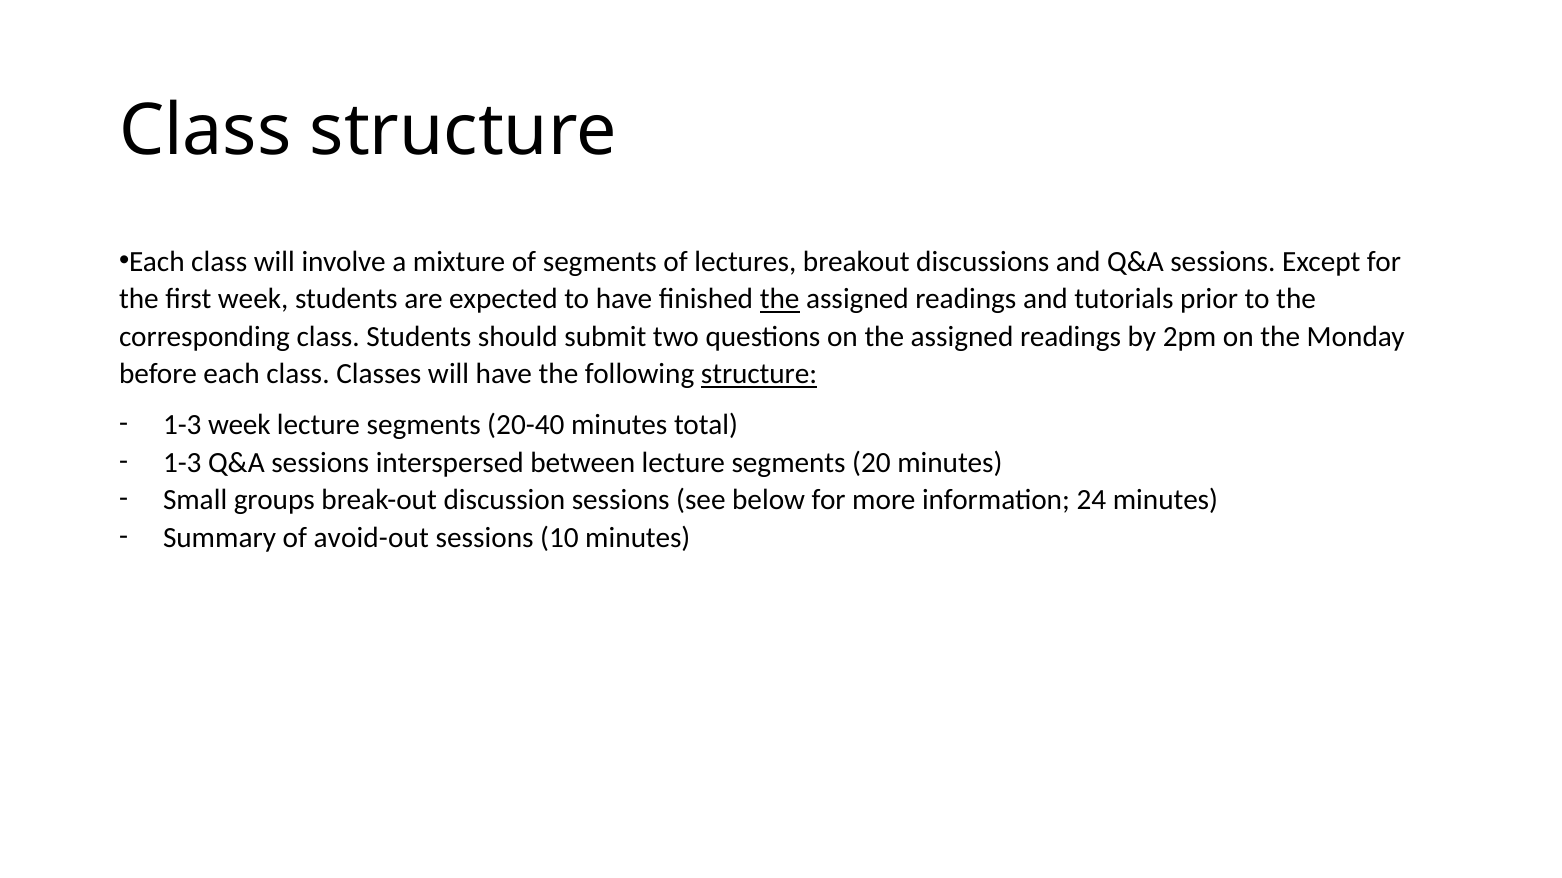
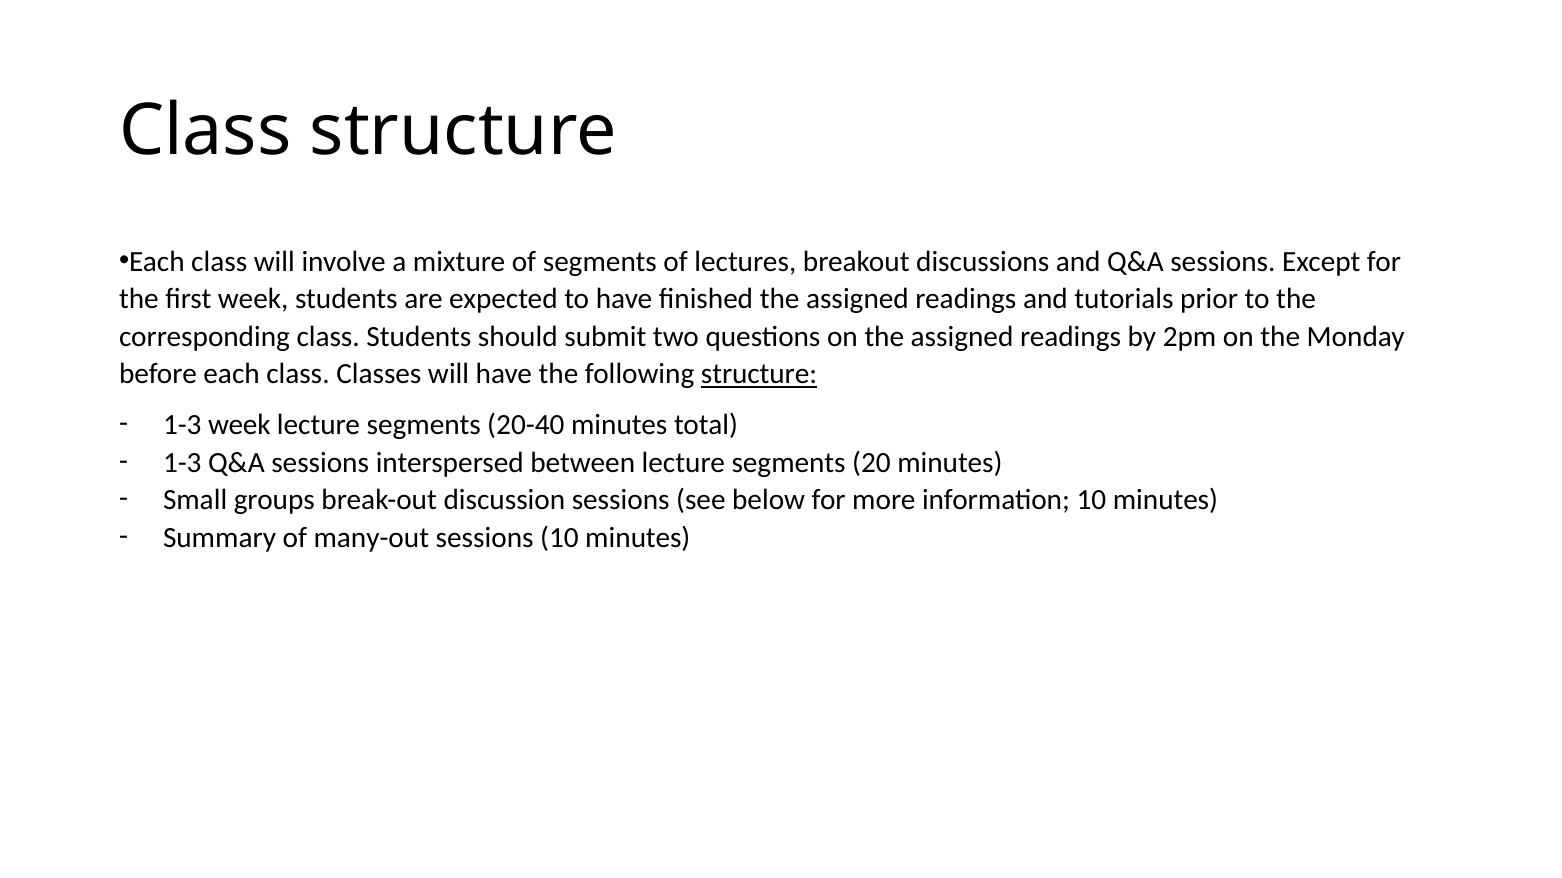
the at (780, 299) underline: present -> none
information 24: 24 -> 10
avoid-out: avoid-out -> many-out
